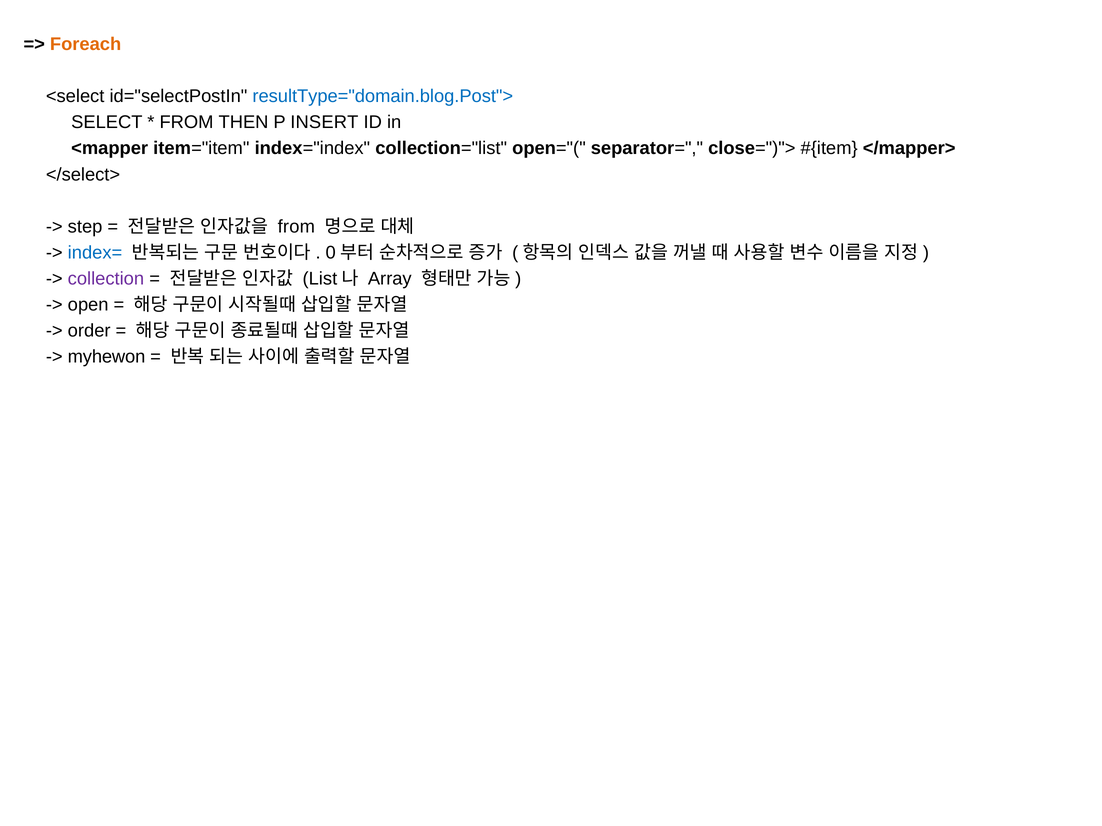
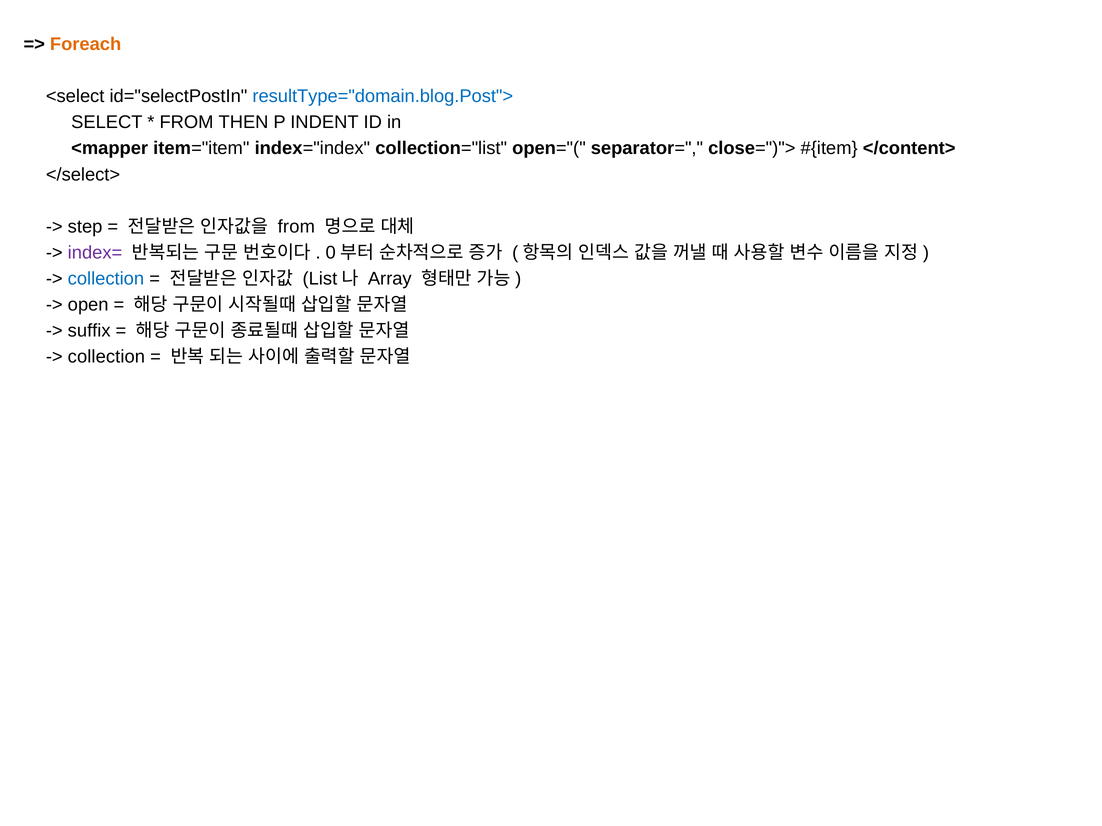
INSERT: INSERT -> INDENT
</mapper>: </mapper> -> </content>
index= colour: blue -> purple
collection at (106, 279) colour: purple -> blue
order: order -> suffix
myhewon at (107, 357): myhewon -> collection
